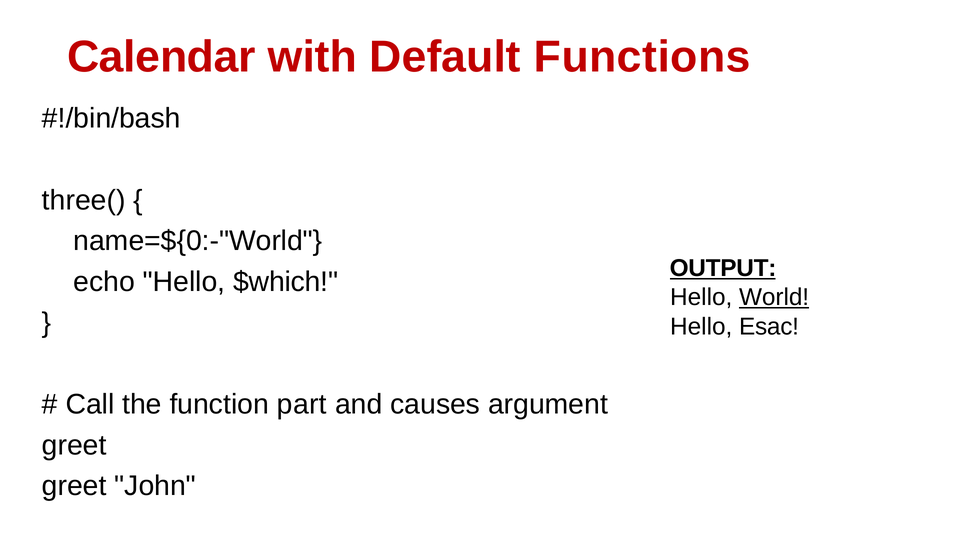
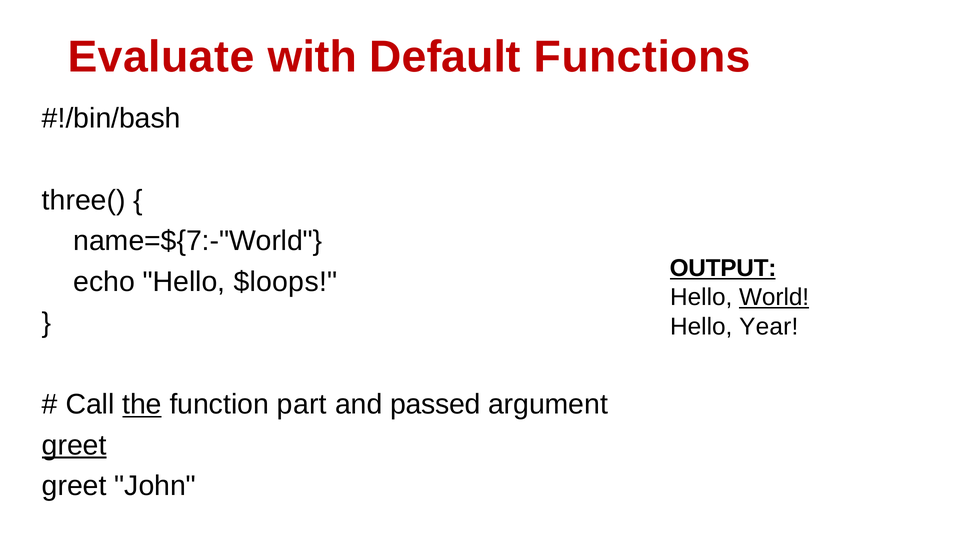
Calendar: Calendar -> Evaluate
name=${0:-"World: name=${0:-"World -> name=${7:-"World
$which: $which -> $loops
Esac: Esac -> Year
the underline: none -> present
causes: causes -> passed
greet at (74, 446) underline: none -> present
